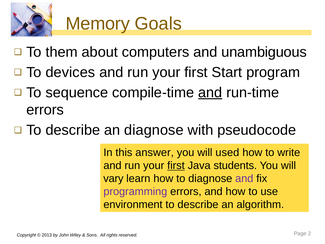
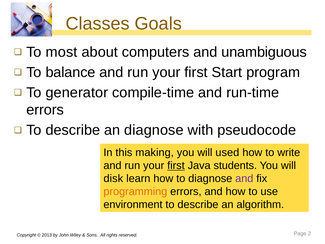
Memory: Memory -> Classes
them: them -> most
devices: devices -> balance
sequence: sequence -> generator
and at (210, 92) underline: present -> none
answer: answer -> making
vary: vary -> disk
programming colour: purple -> orange
